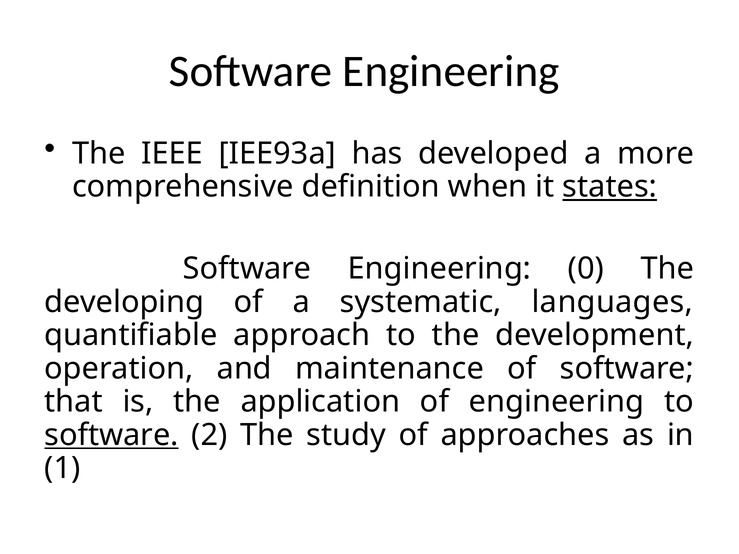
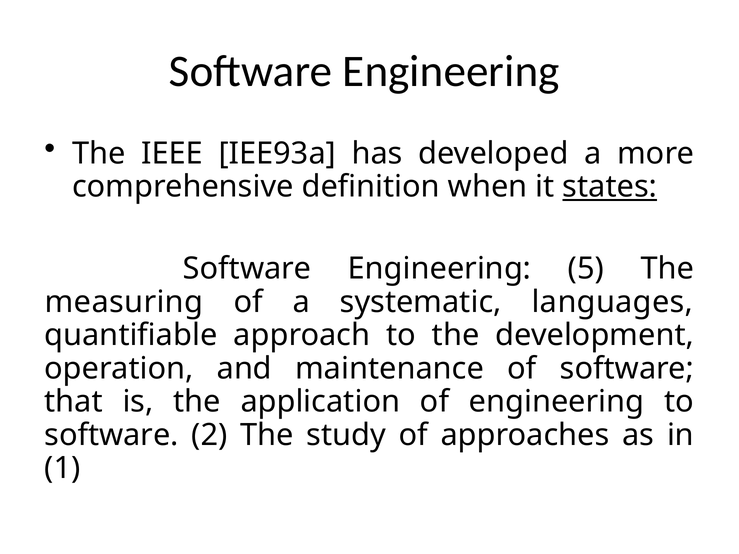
0: 0 -> 5
developing: developing -> measuring
software at (111, 435) underline: present -> none
